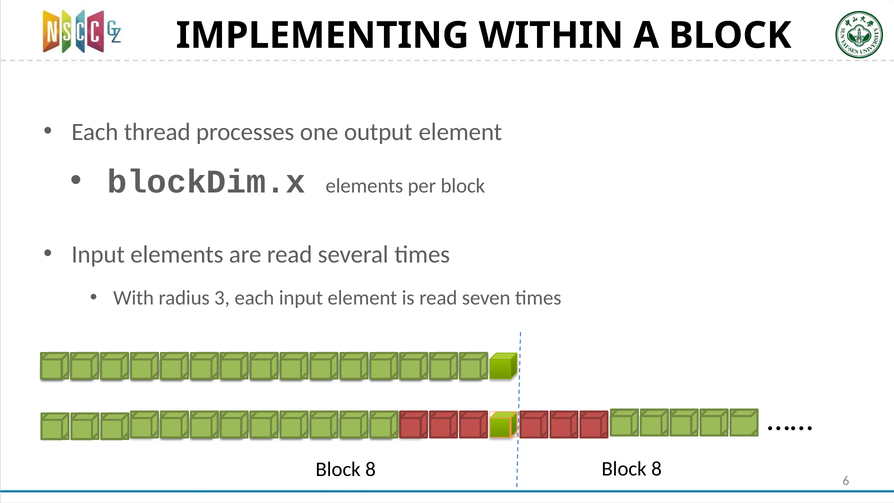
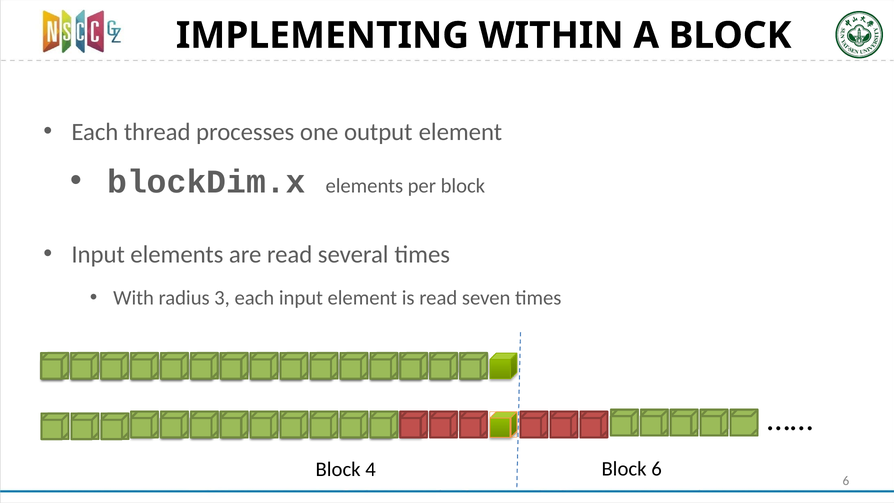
8 at (371, 469): 8 -> 4
8 at (657, 469): 8 -> 6
